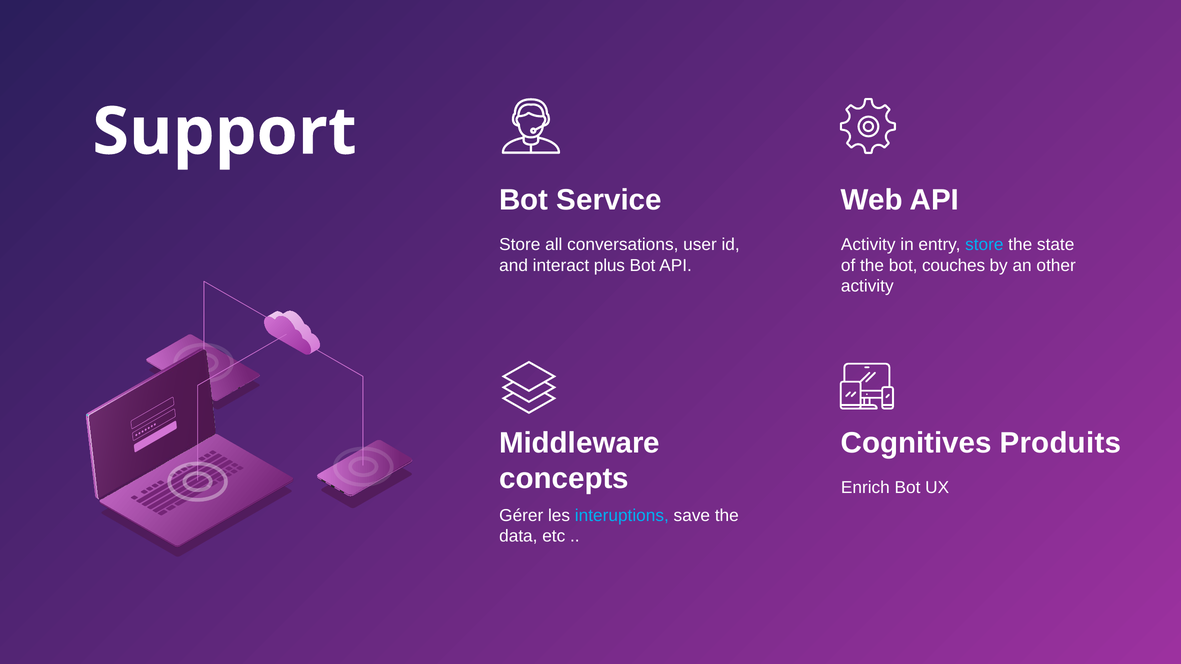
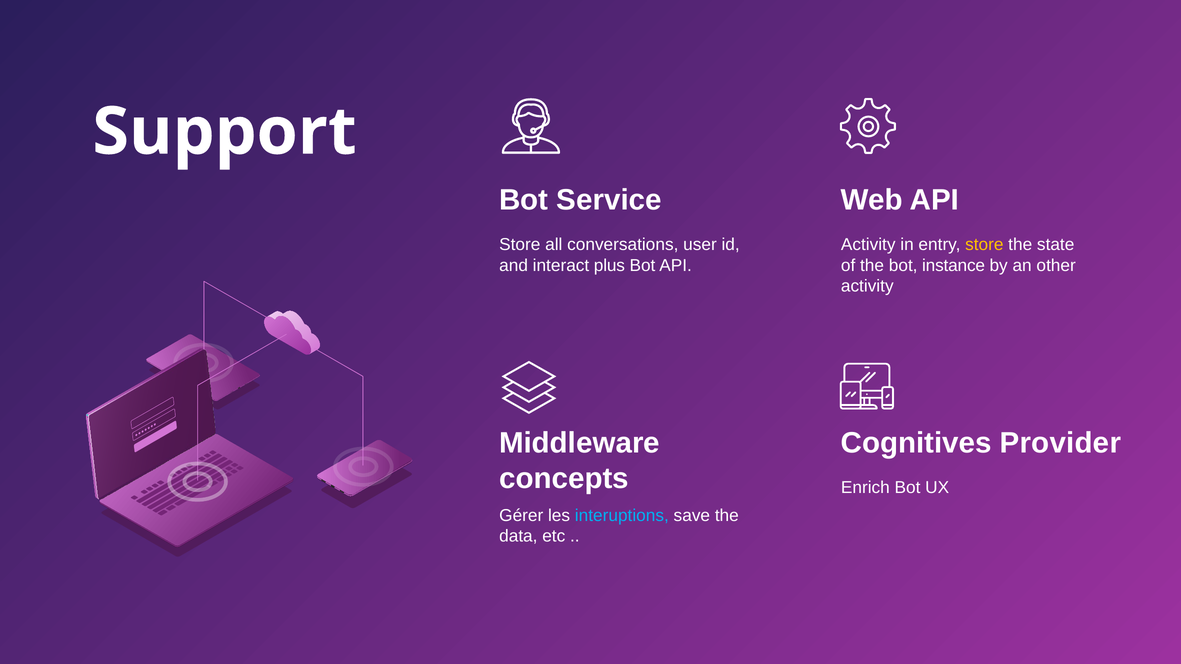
store at (984, 245) colour: light blue -> yellow
couches: couches -> instance
Produits: Produits -> Provider
